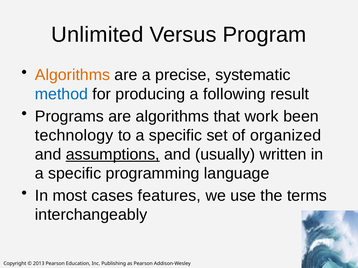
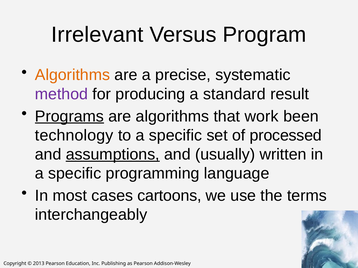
Unlimited: Unlimited -> Irrelevant
method colour: blue -> purple
following: following -> standard
Programs underline: none -> present
organized: organized -> processed
features: features -> cartoons
